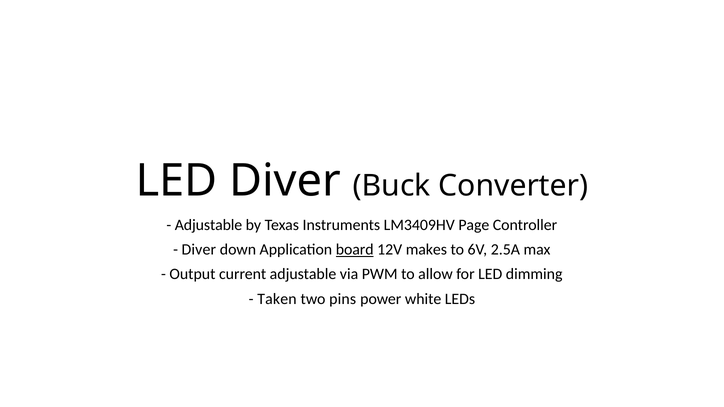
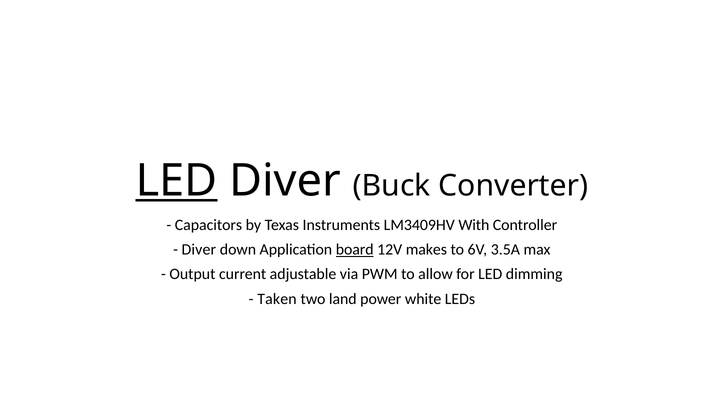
LED at (176, 181) underline: none -> present
Adjustable at (209, 225): Adjustable -> Capacitors
Page: Page -> With
2.5A: 2.5A -> 3.5A
pins: pins -> land
